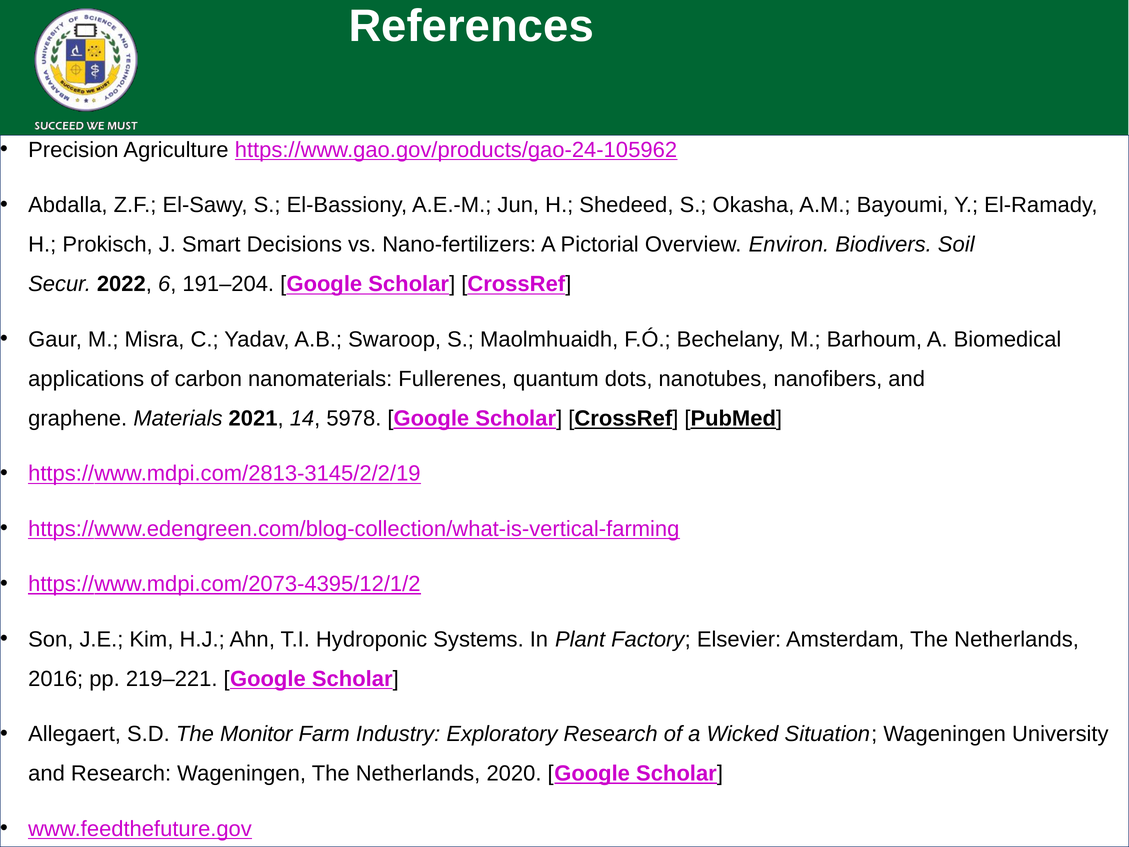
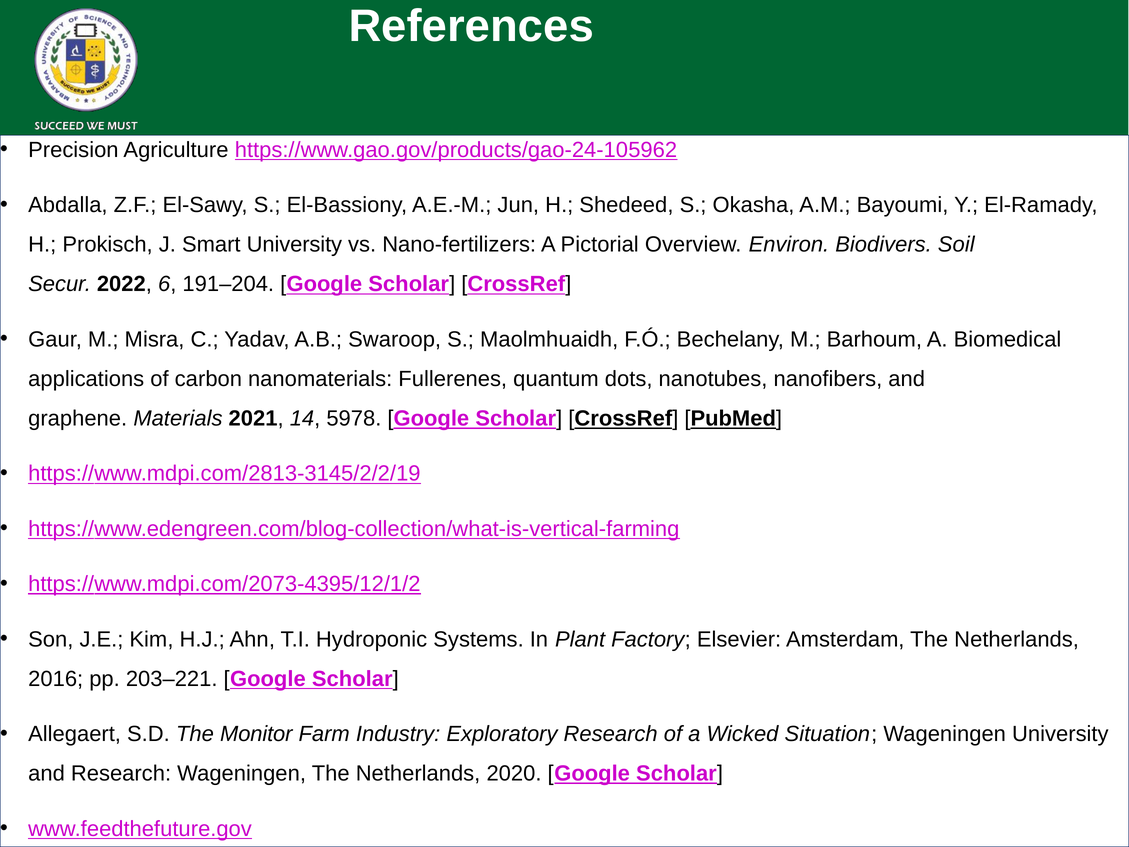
Smart Decisions: Decisions -> University
219–221: 219–221 -> 203–221
